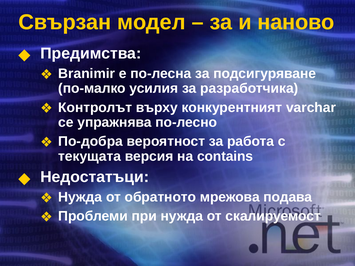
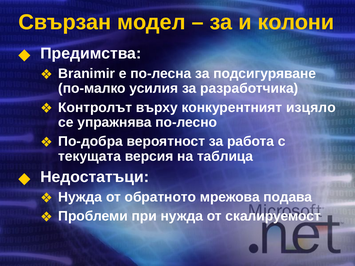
наново: наново -> колони
varchar: varchar -> изцяло
contains: contains -> таблица
